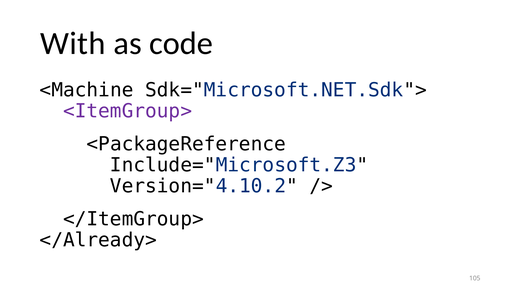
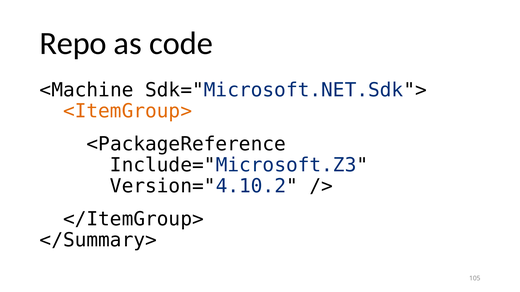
With: With -> Repo
<ItemGroup> colour: purple -> orange
</Already>: </Already> -> </Summary>
